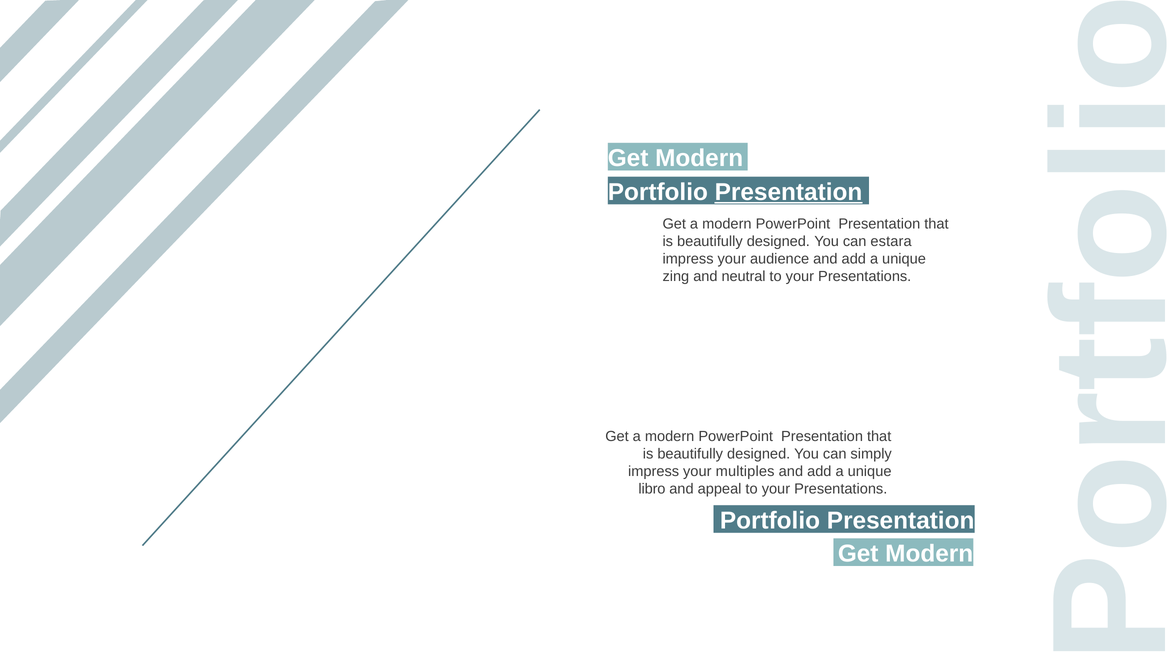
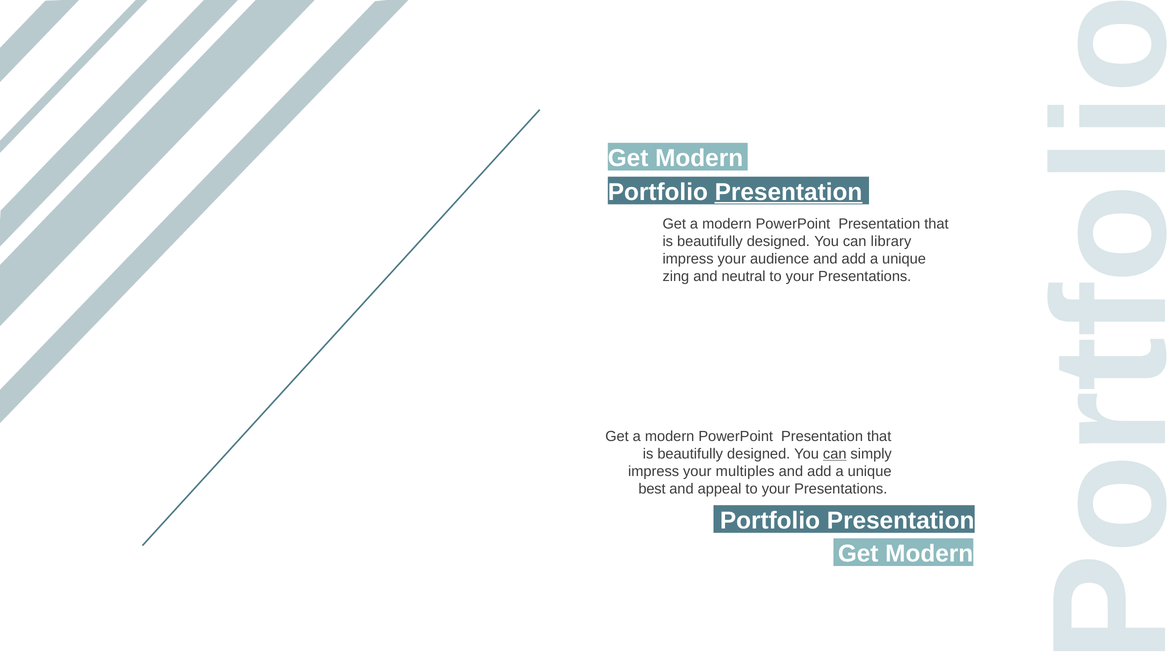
estara: estara -> library
can at (835, 454) underline: none -> present
libro: libro -> best
